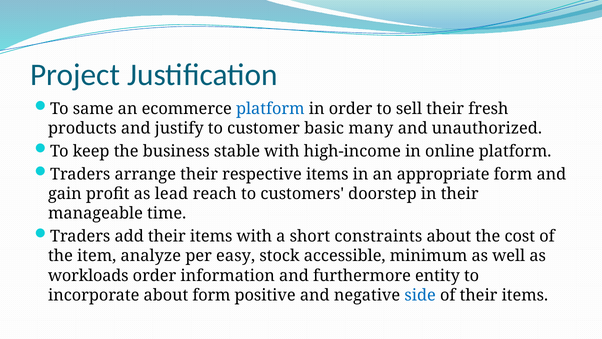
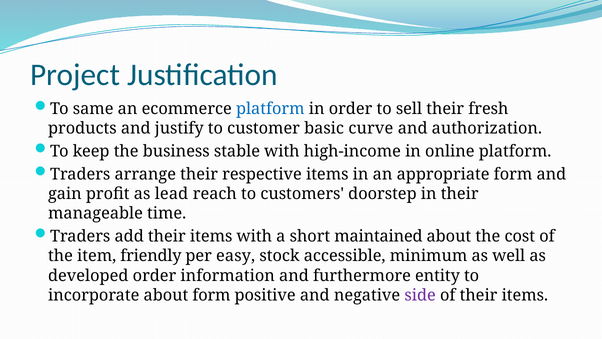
many: many -> curve
unauthorized: unauthorized -> authorization
constraints: constraints -> maintained
analyze: analyze -> friendly
workloads: workloads -> developed
side colour: blue -> purple
